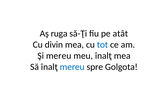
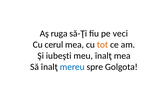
atât: atât -> veci
divin: divin -> cerul
tot colour: blue -> orange
Şi mereu: mereu -> iubeşti
